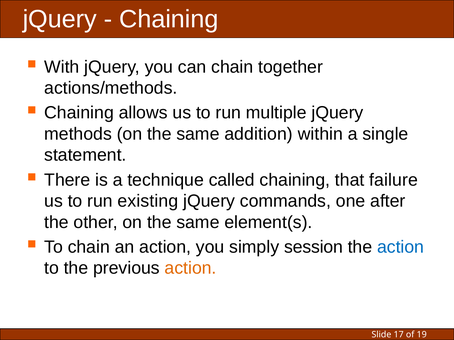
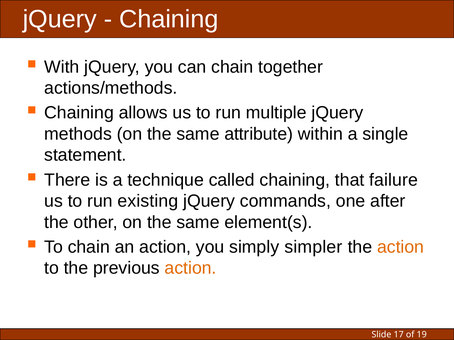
addition: addition -> attribute
session: session -> simpler
action at (401, 247) colour: blue -> orange
